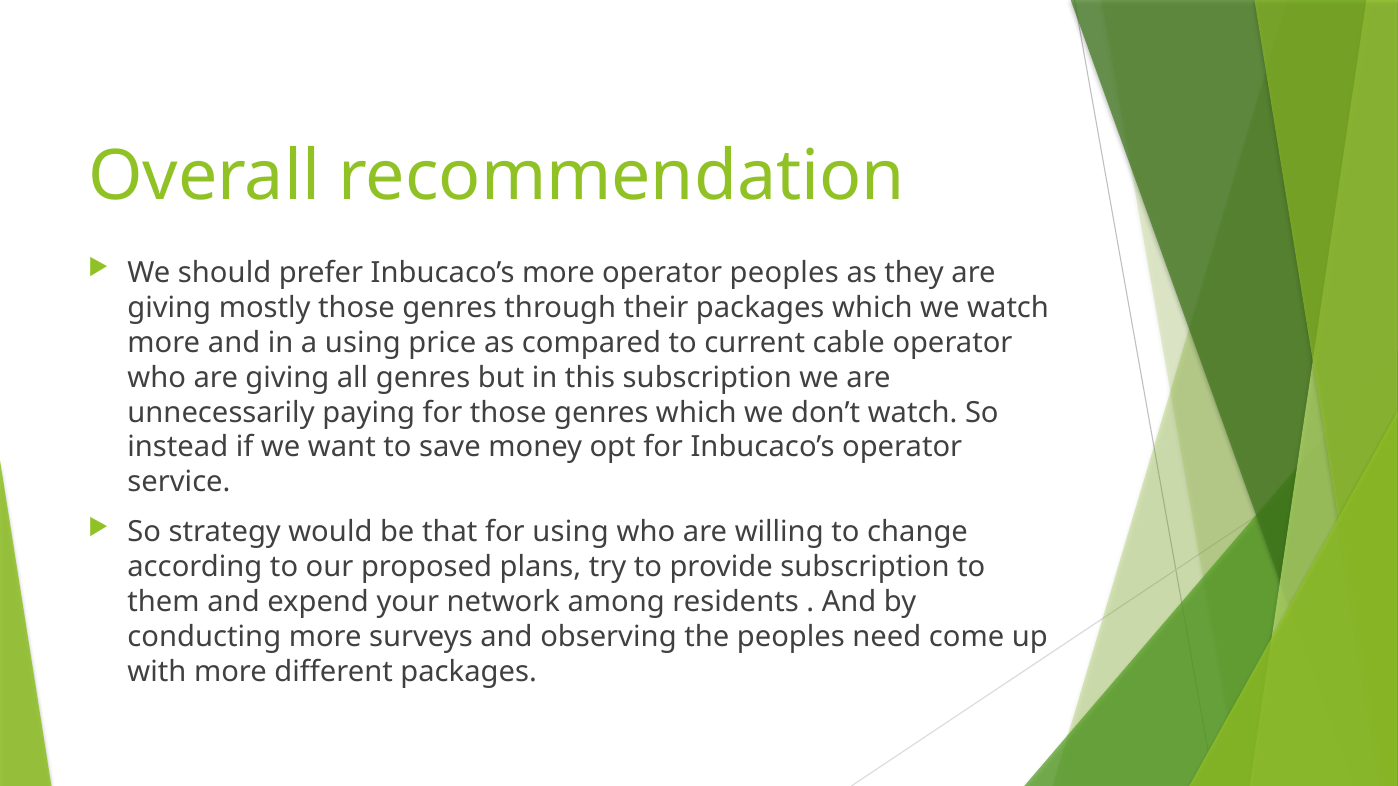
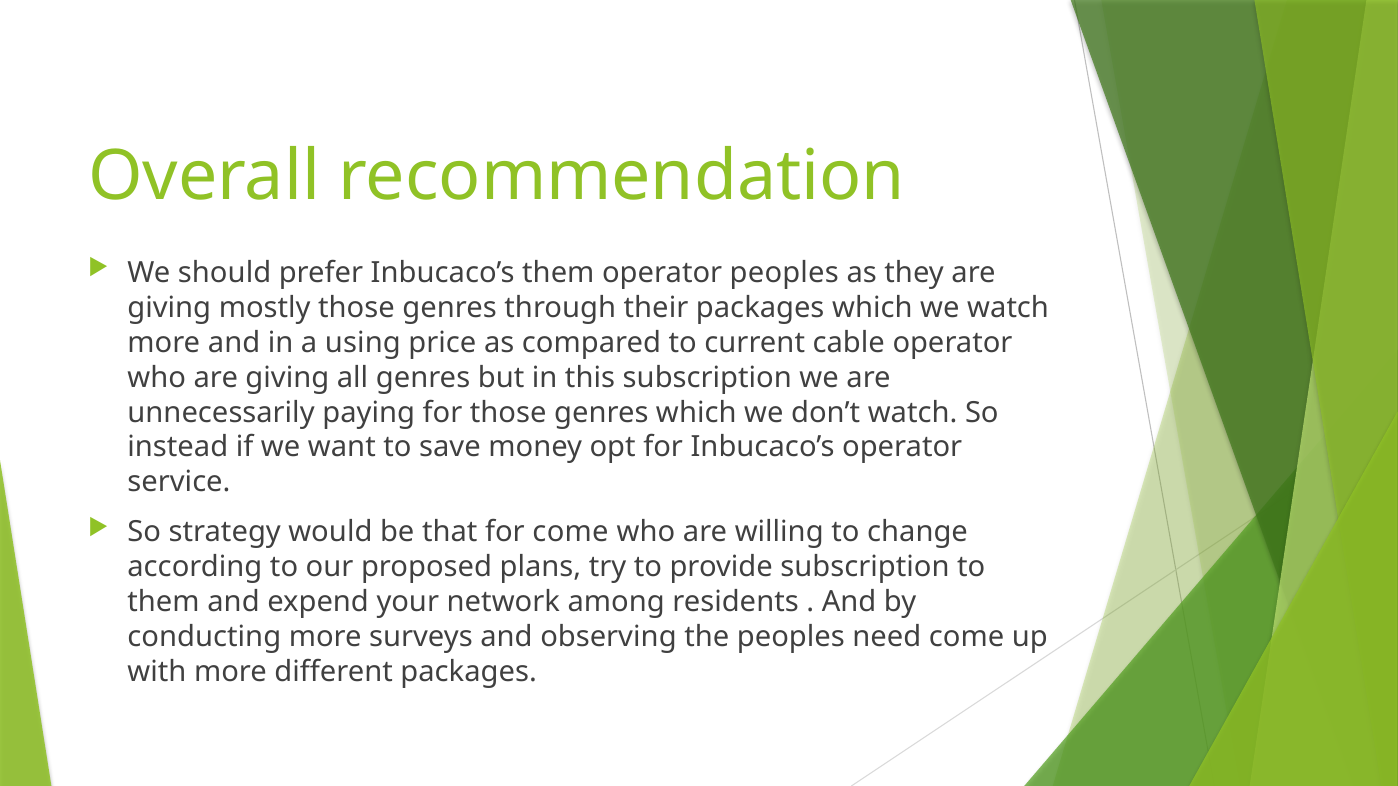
Inbucaco’s more: more -> them
for using: using -> come
